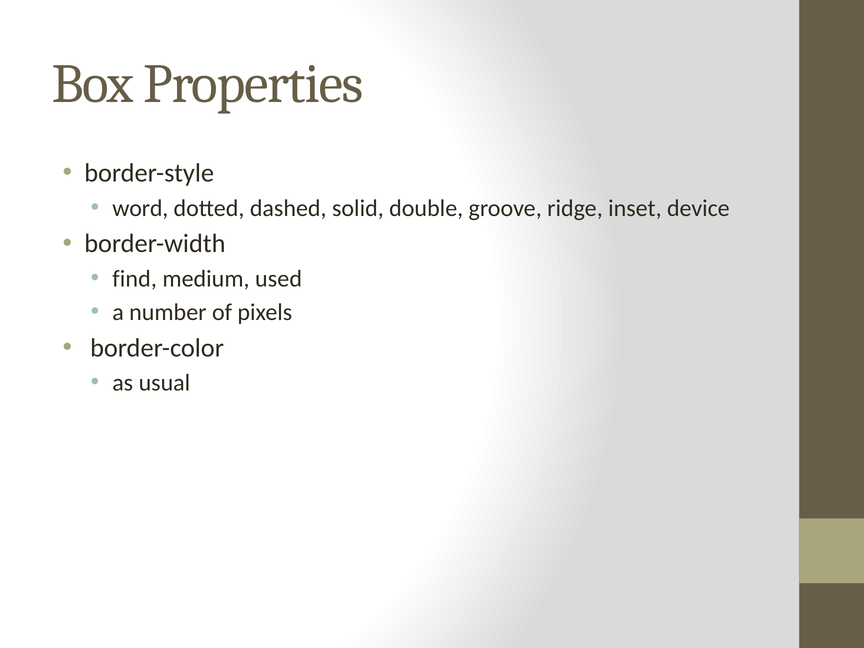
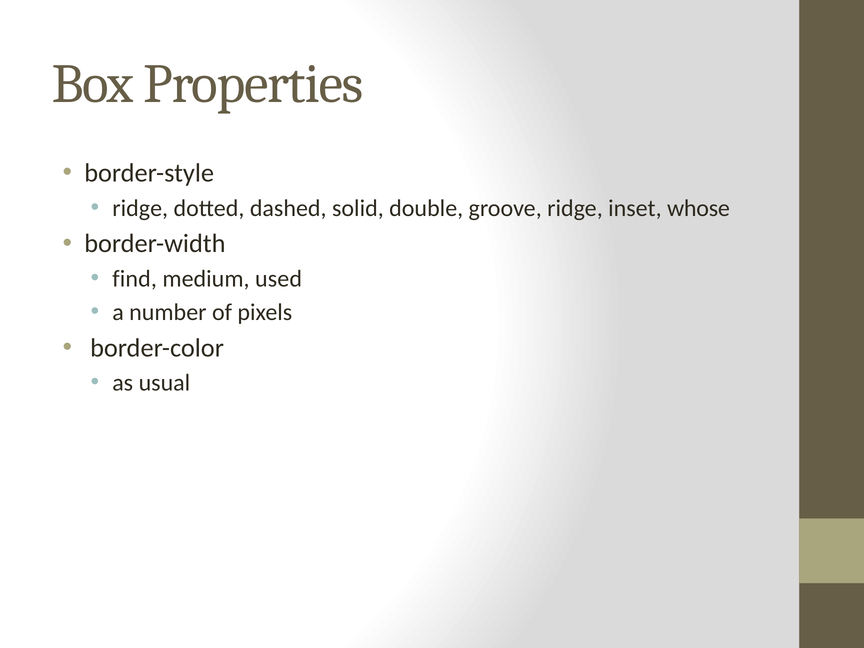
word at (140, 208): word -> ridge
device: device -> whose
